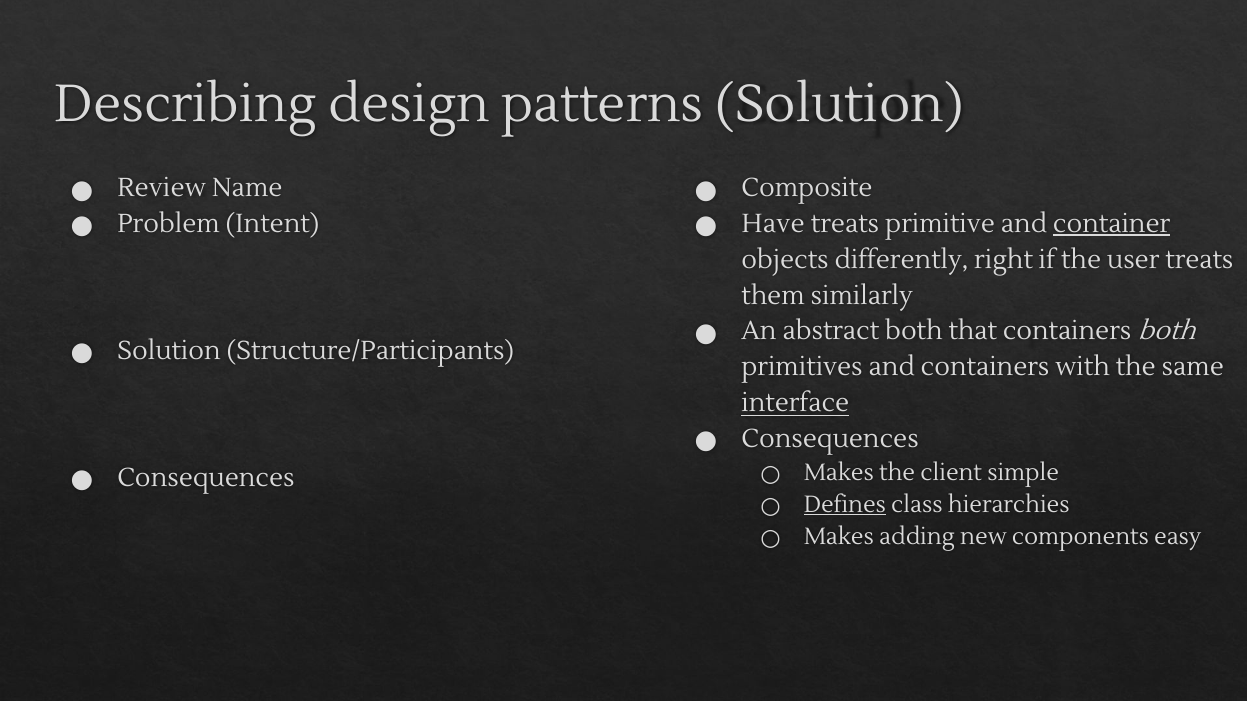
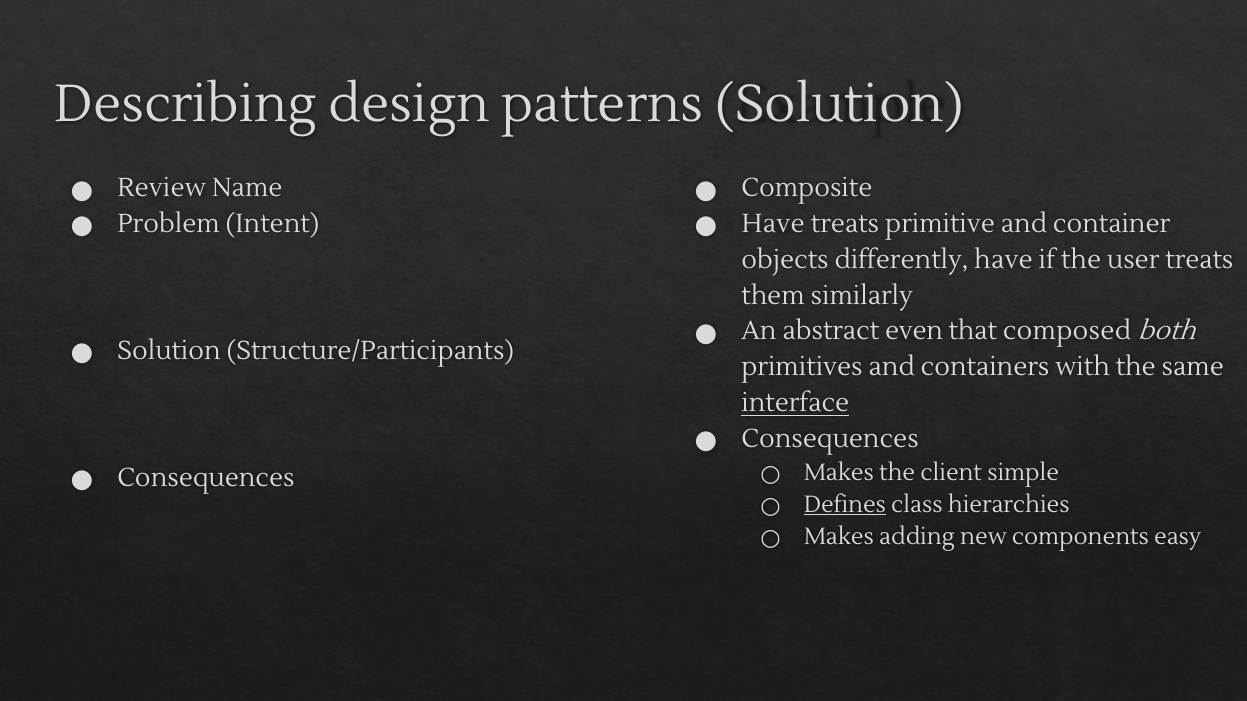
container underline: present -> none
differently right: right -> have
abstract both: both -> even
that containers: containers -> composed
